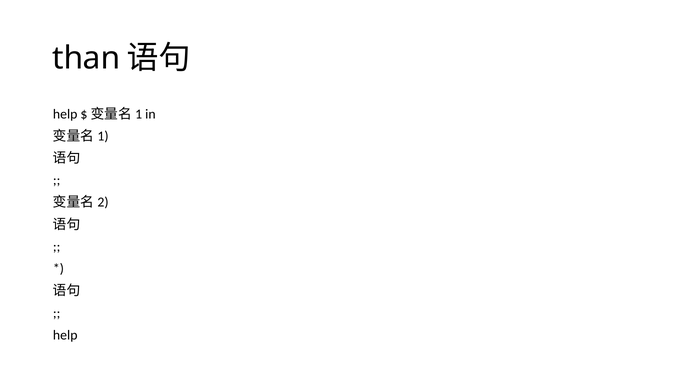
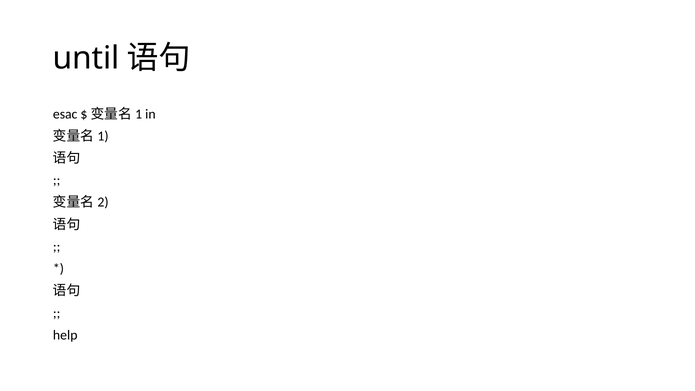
than: than -> until
help at (65, 114): help -> esac
